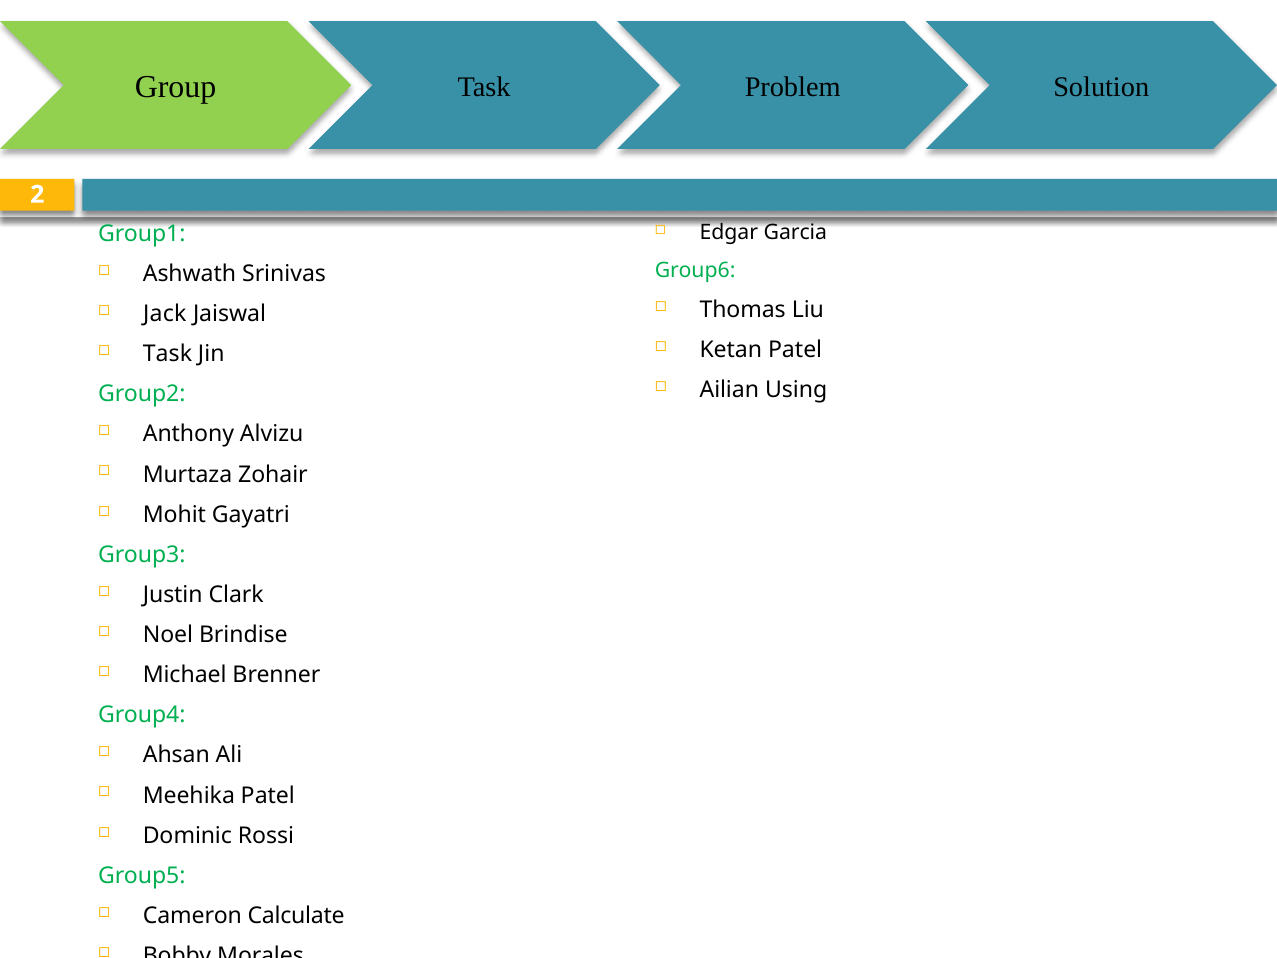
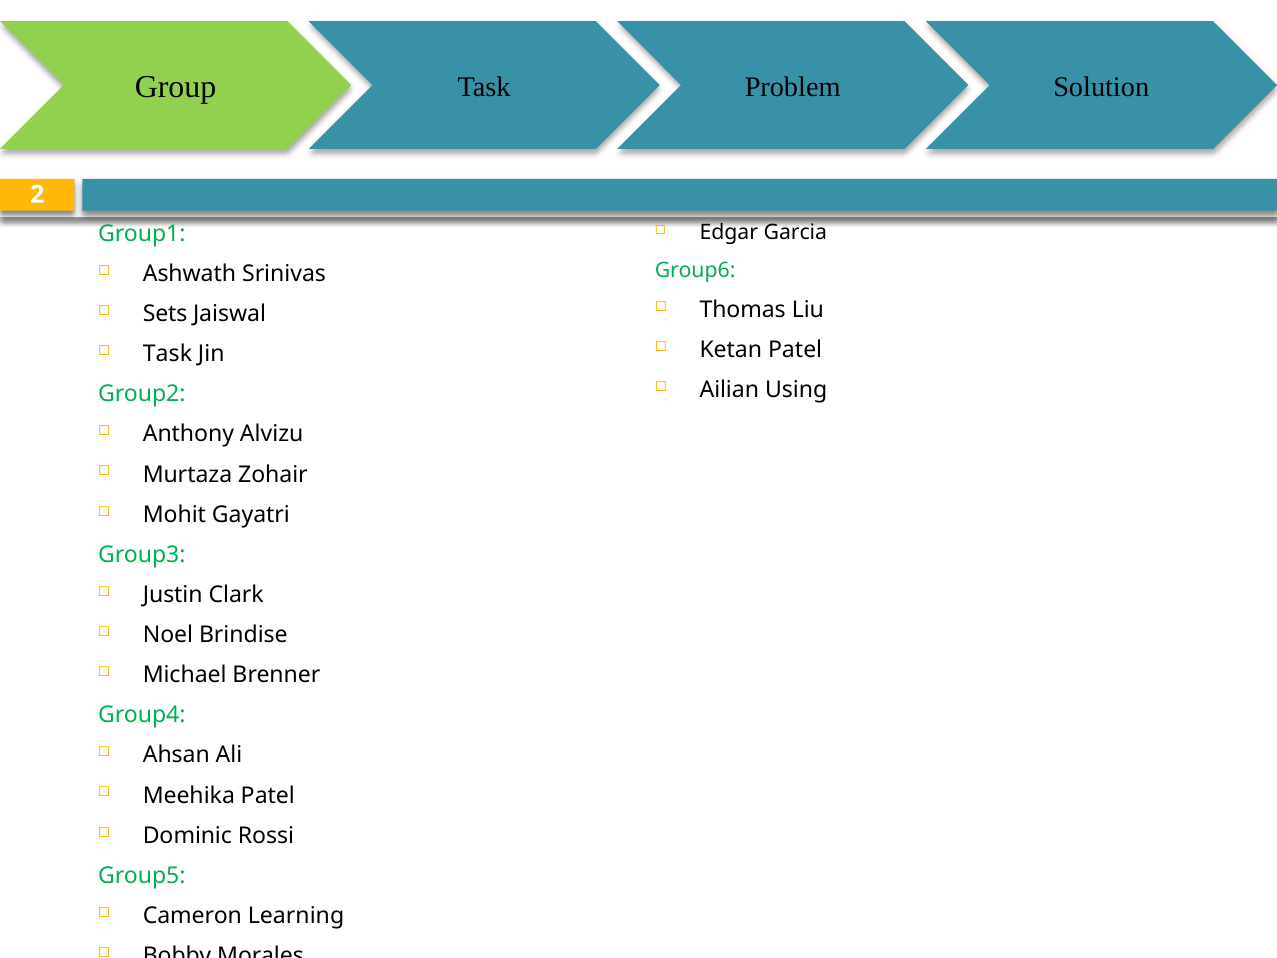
Jack: Jack -> Sets
Calculate: Calculate -> Learning
